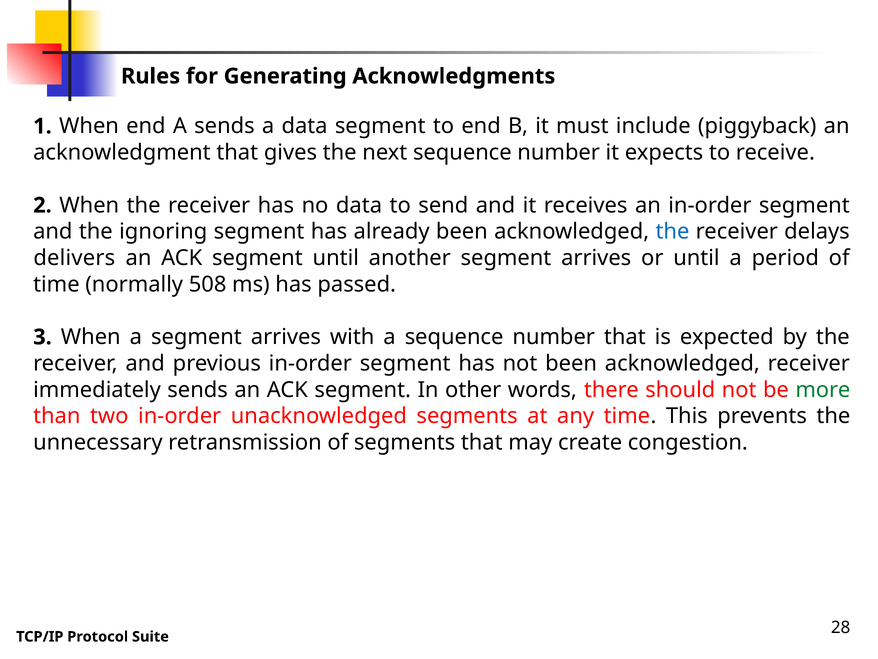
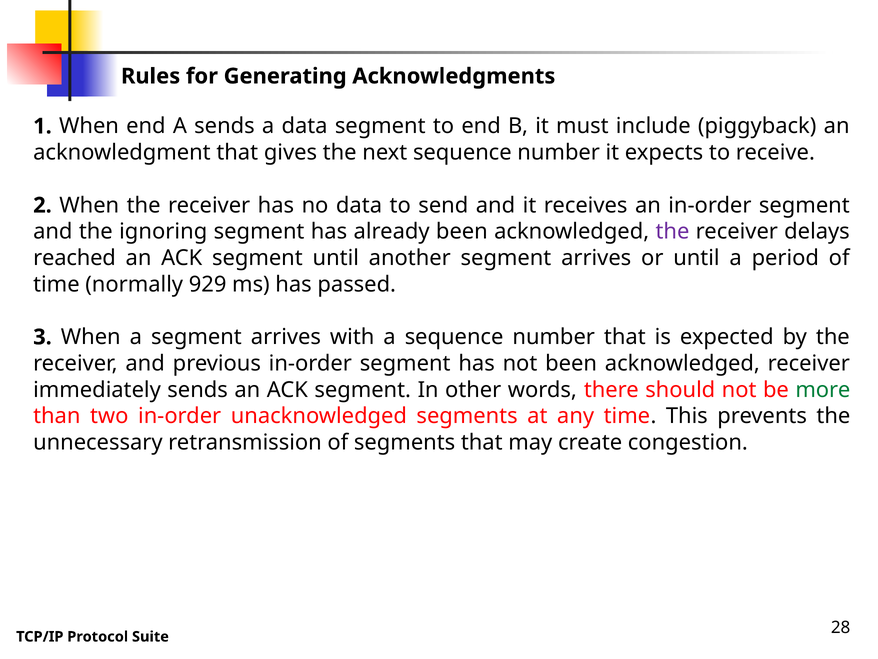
the at (672, 232) colour: blue -> purple
delivers: delivers -> reached
508: 508 -> 929
